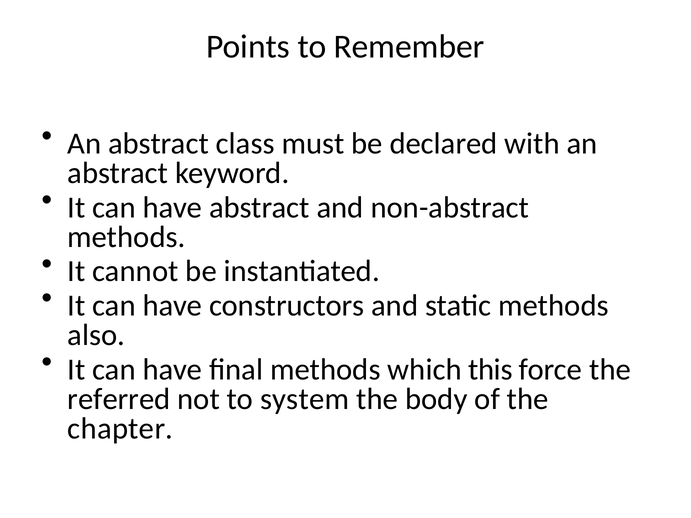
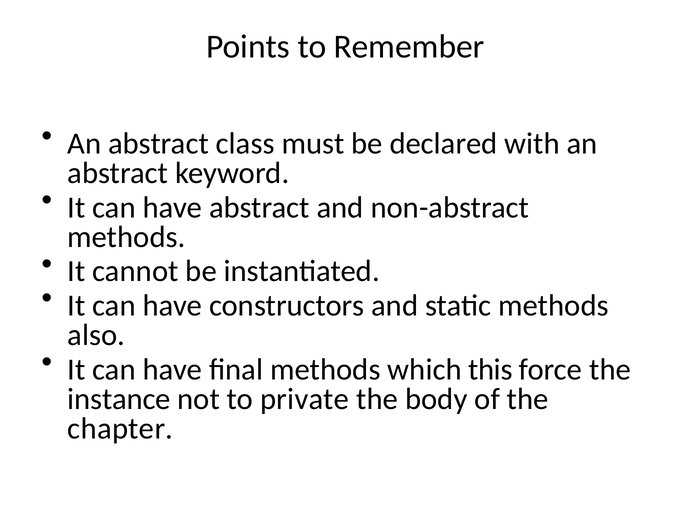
referred: referred -> instance
system: system -> private
